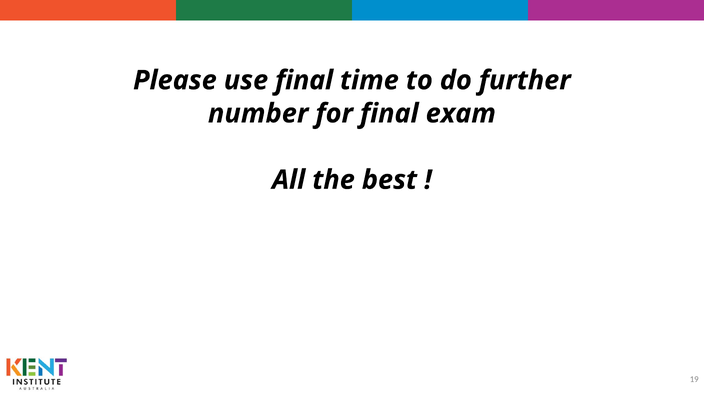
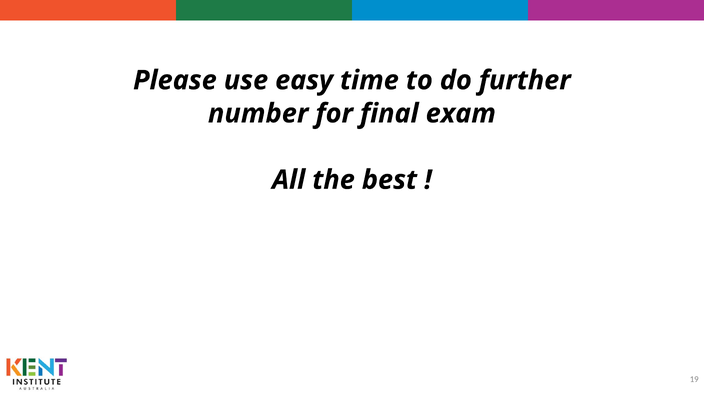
use final: final -> easy
